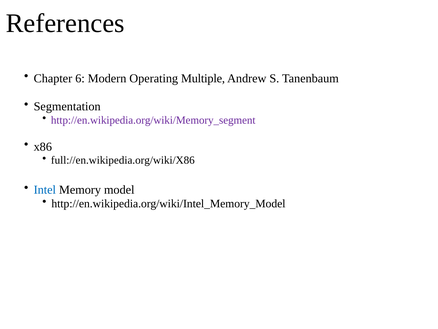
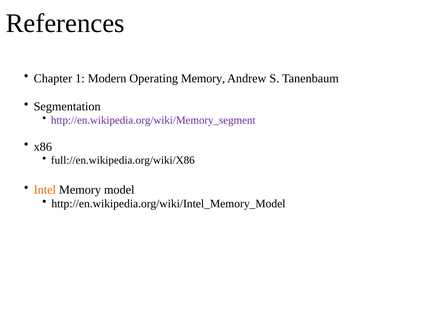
6: 6 -> 1
Operating Multiple: Multiple -> Memory
Intel colour: blue -> orange
